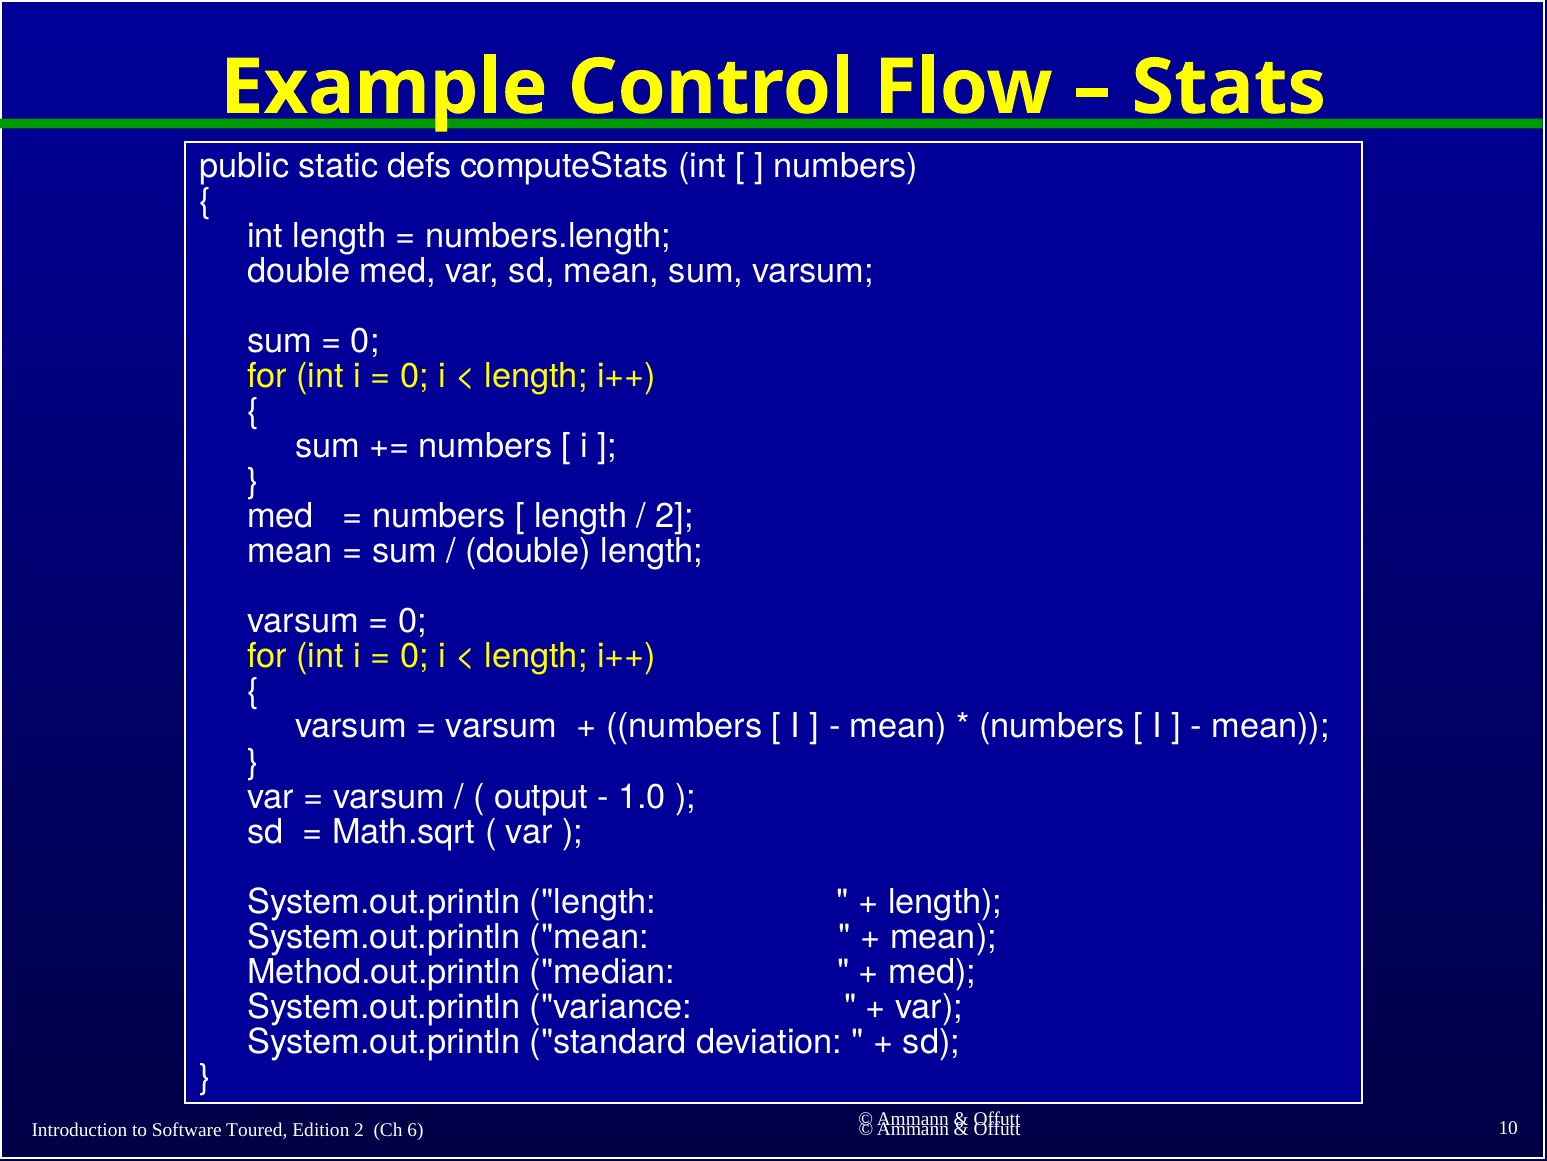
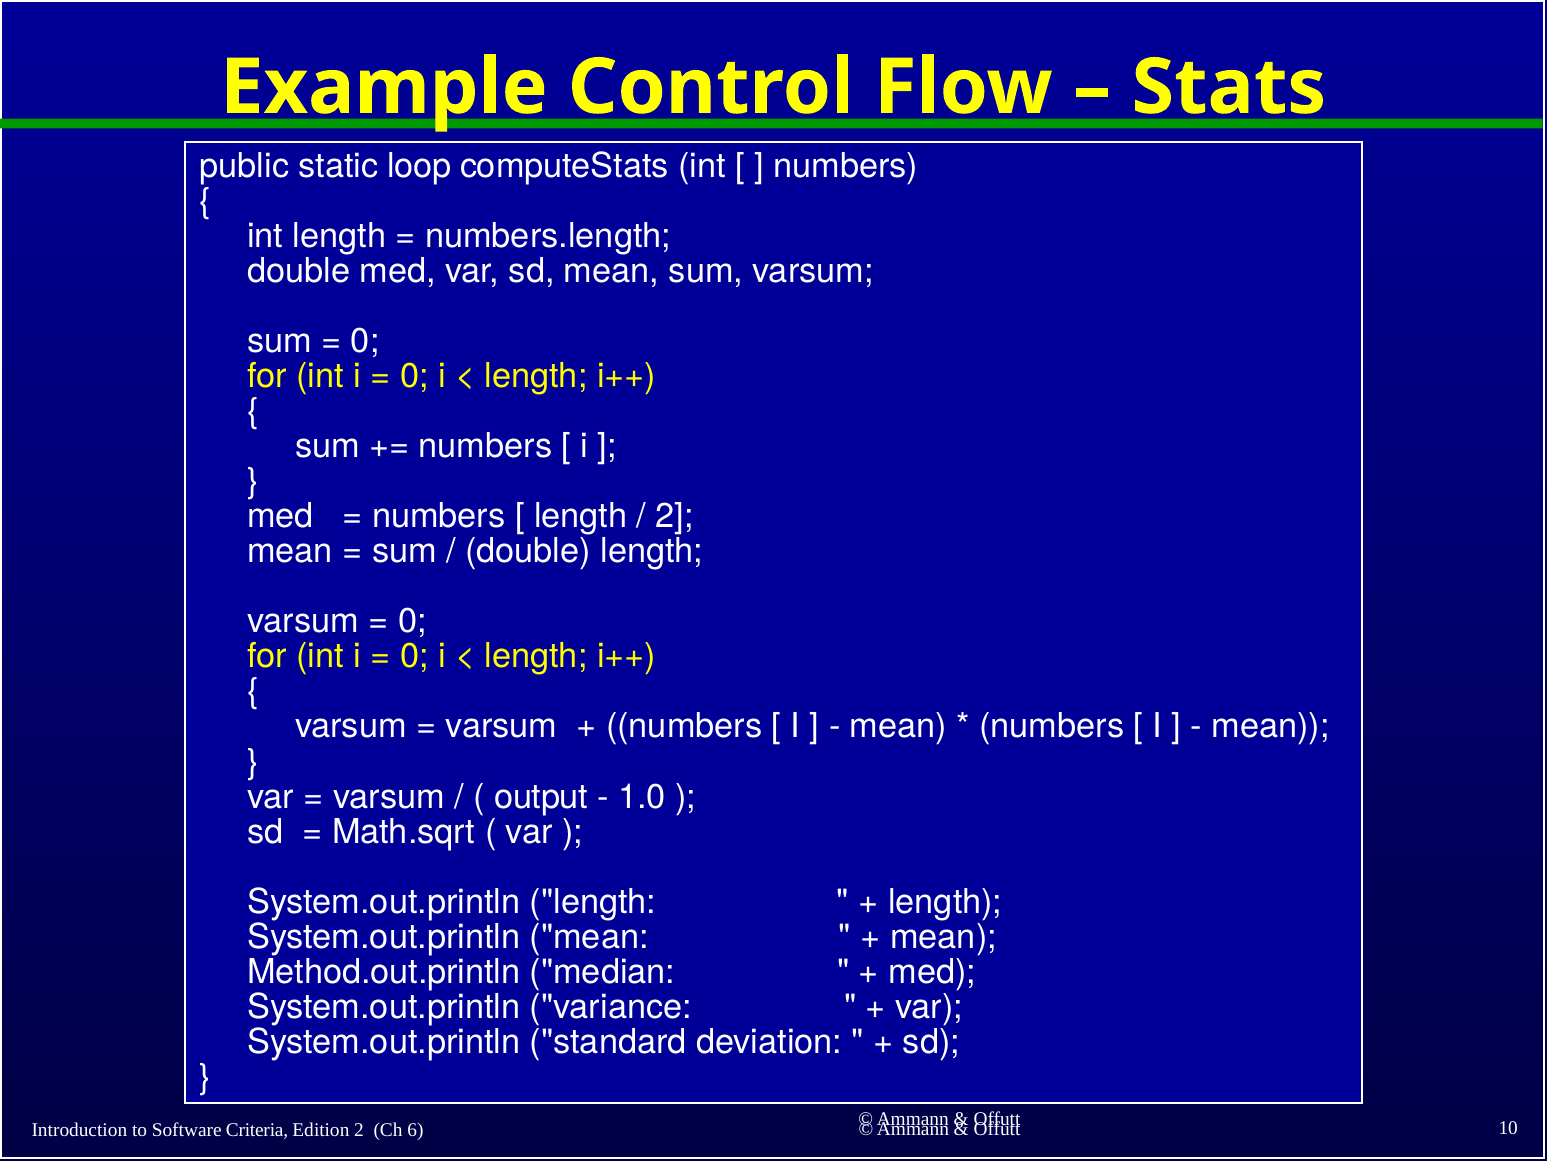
defs: defs -> loop
Toured: Toured -> Criteria
